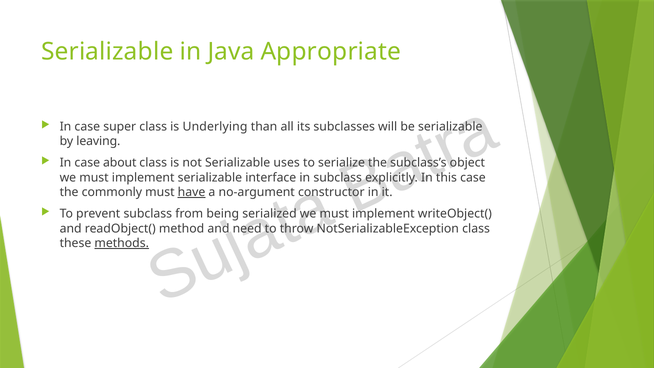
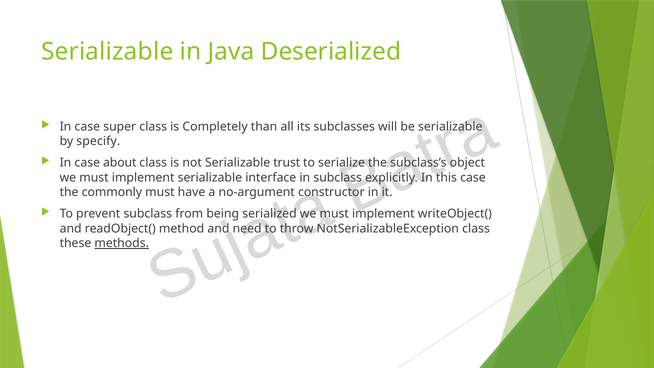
Appropriate: Appropriate -> Deserialized
Underlying: Underlying -> Completely
leaving: leaving -> specify
uses: uses -> trust
have underline: present -> none
